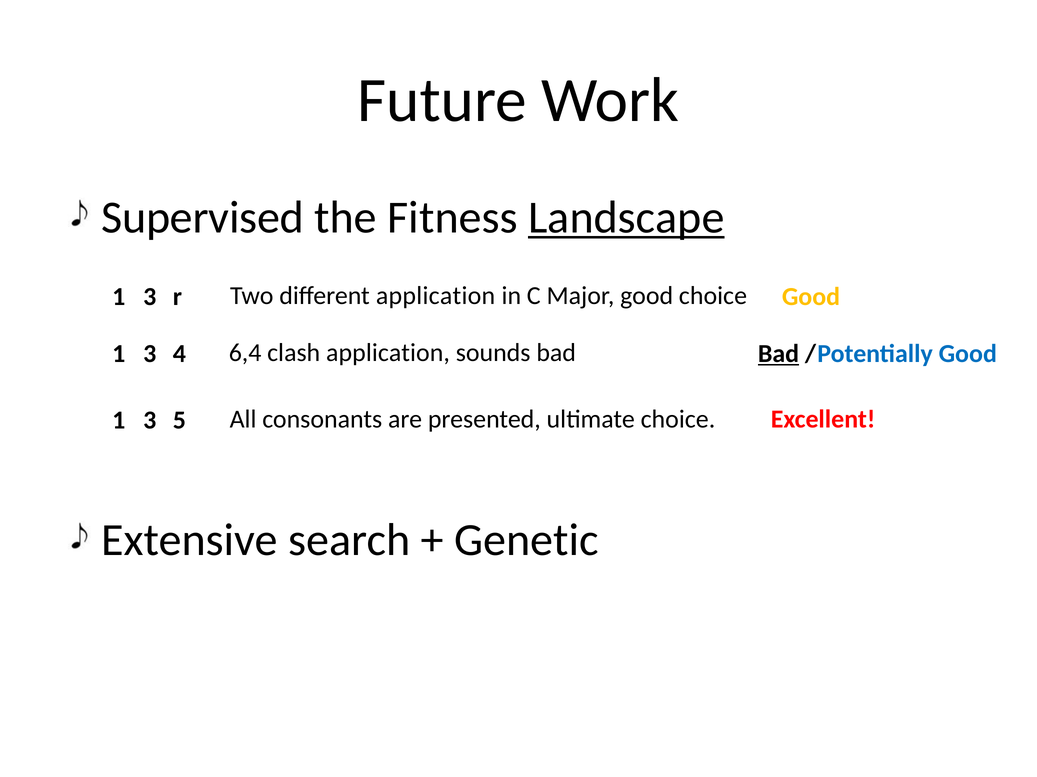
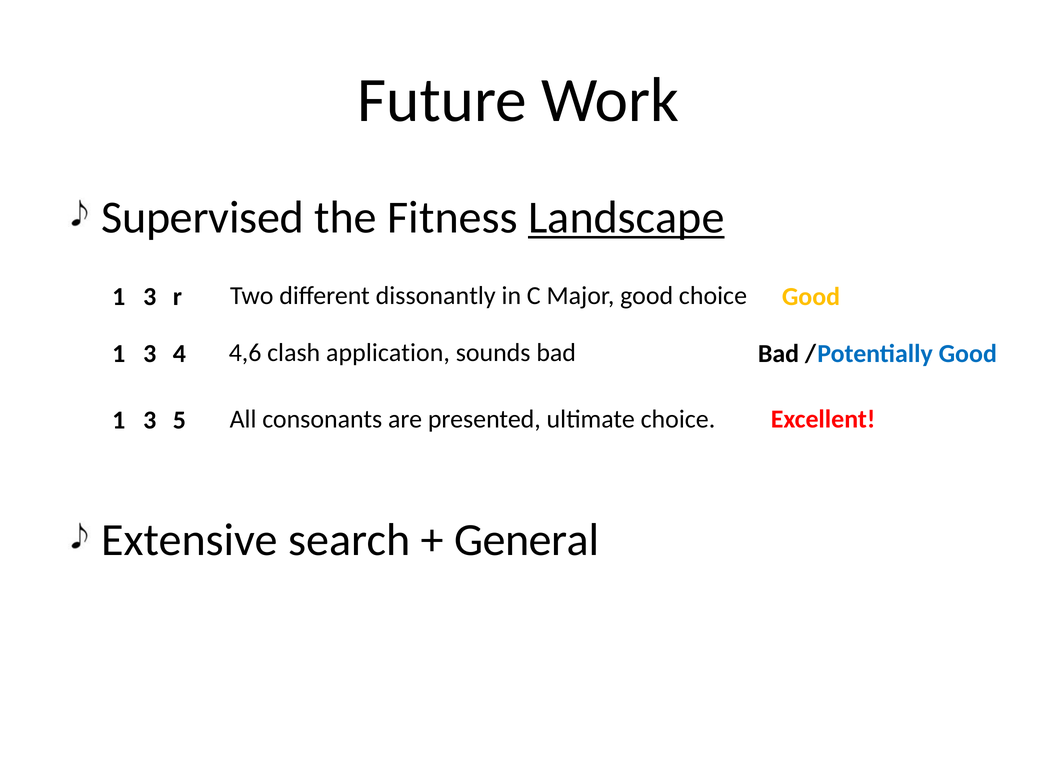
different application: application -> dissonantly
6,4: 6,4 -> 4,6
Bad at (779, 354) underline: present -> none
Genetic: Genetic -> General
